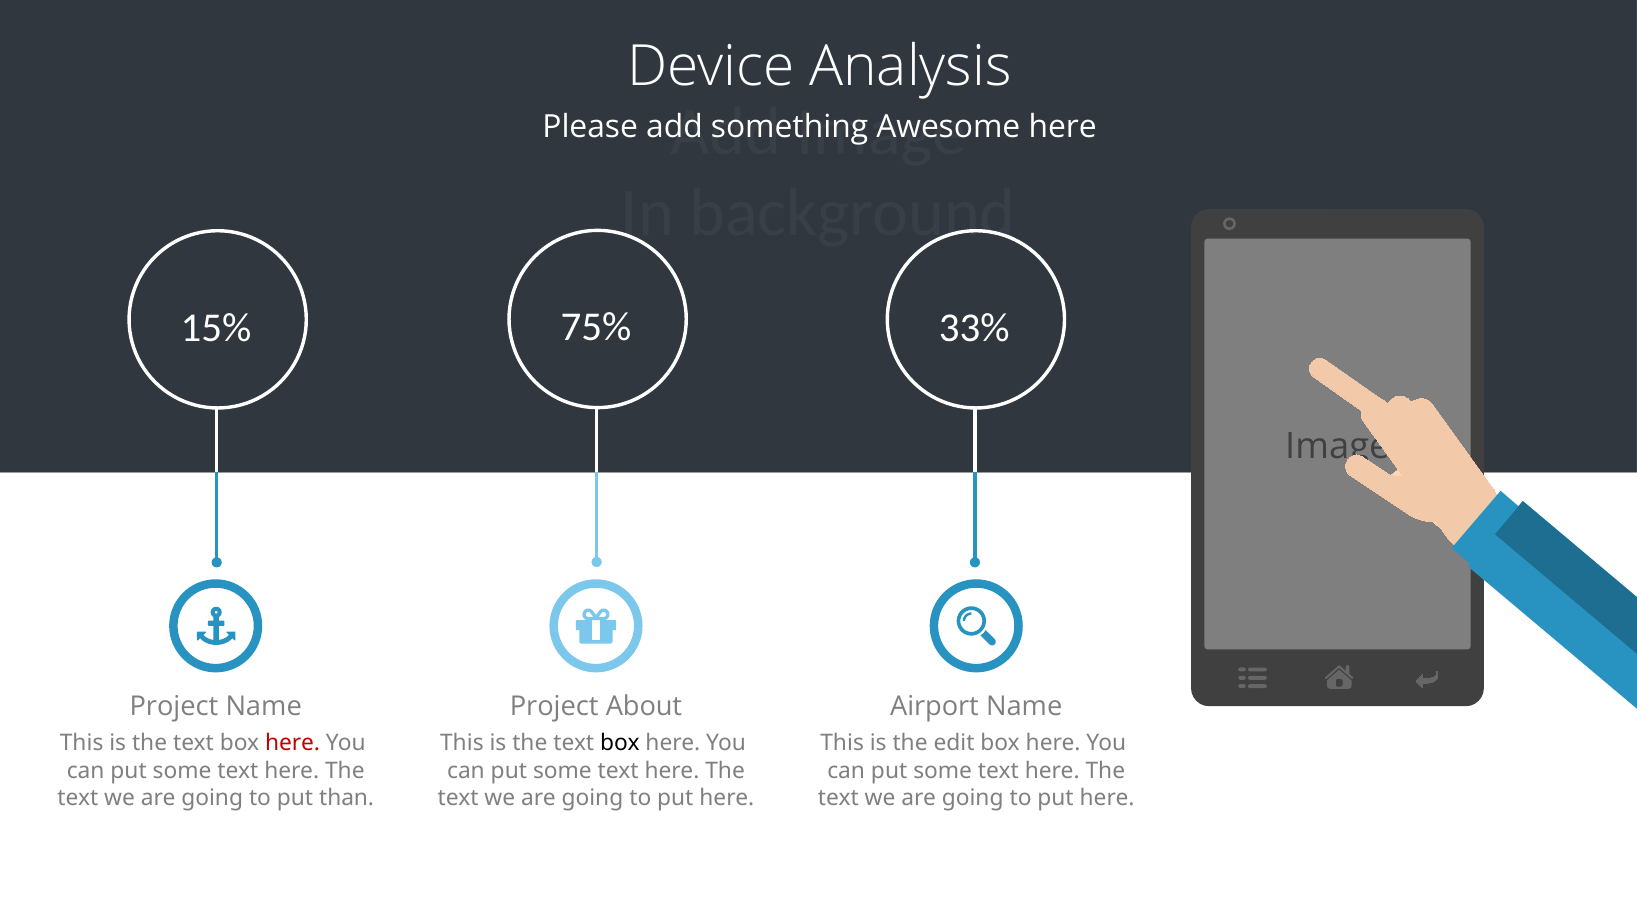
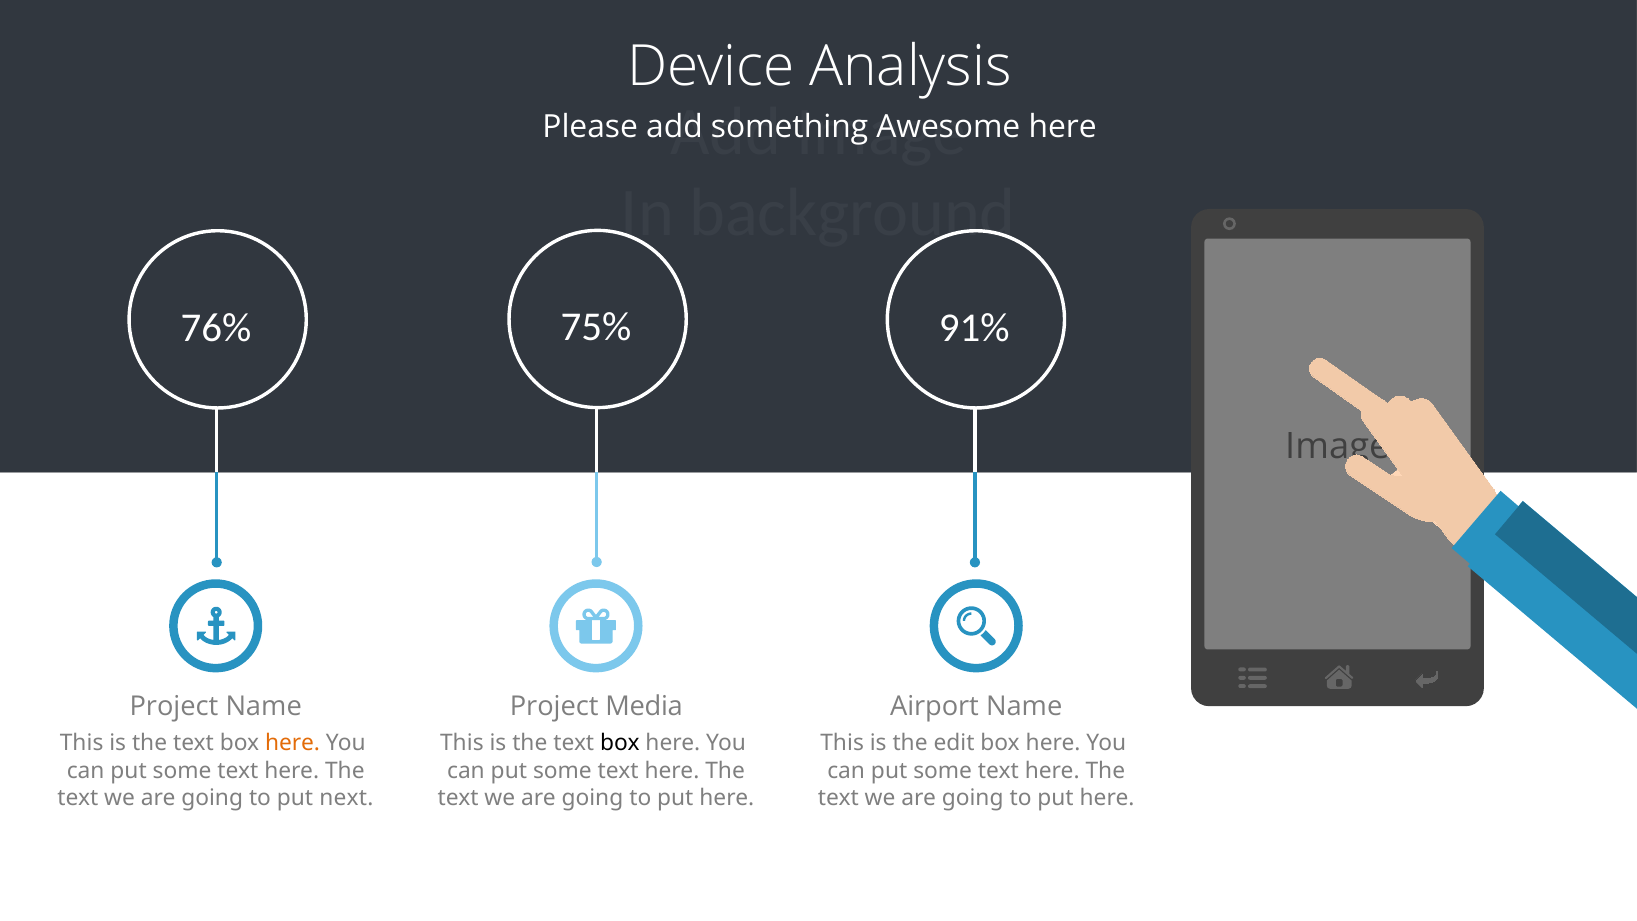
15%: 15% -> 76%
33%: 33% -> 91%
About: About -> Media
here at (293, 743) colour: red -> orange
than: than -> next
